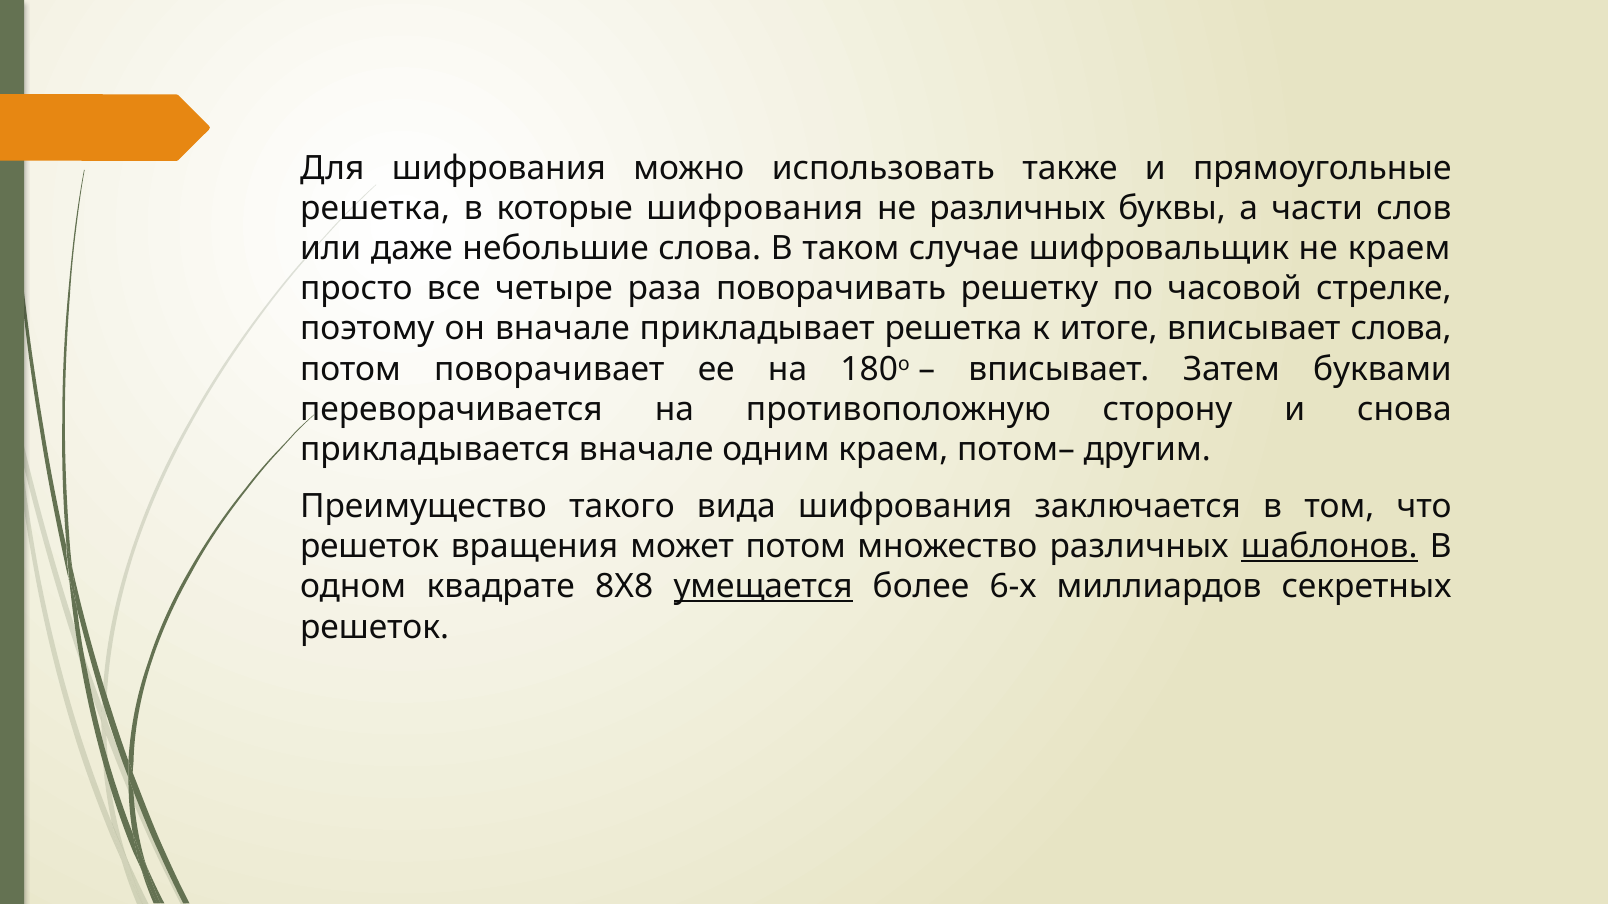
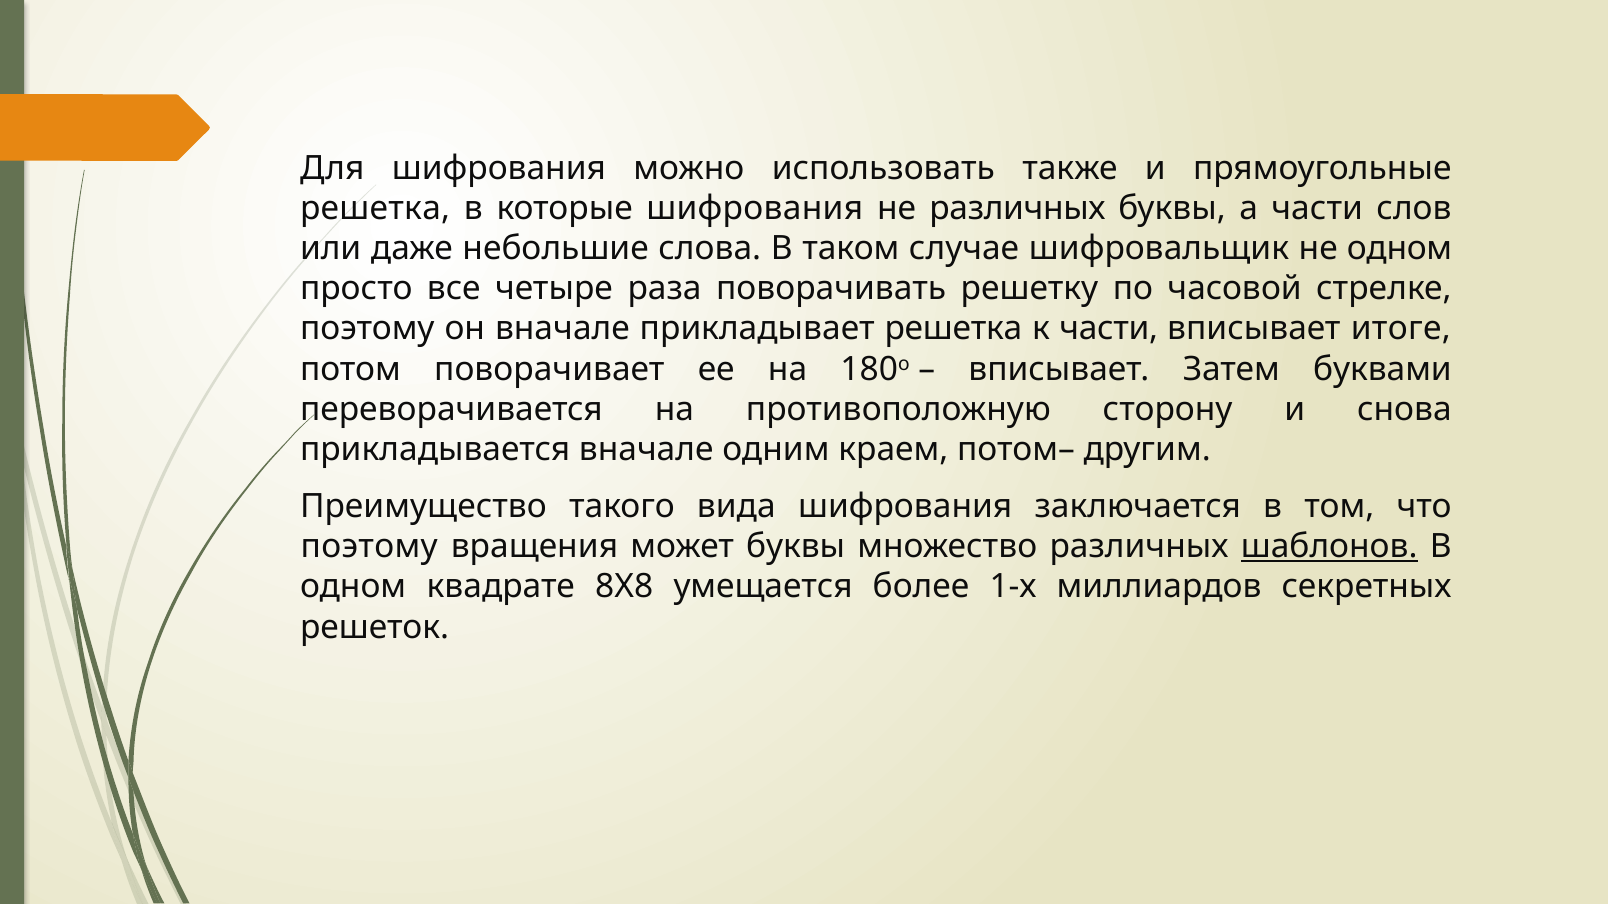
не краем: краем -> одном
к итоге: итоге -> части
вписывает слова: слова -> итоге
решеток at (369, 547): решеток -> поэтому
может потом: потом -> буквы
умещается underline: present -> none
6-х: 6-х -> 1-х
